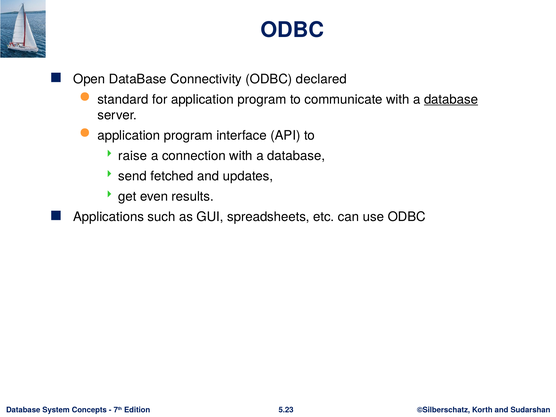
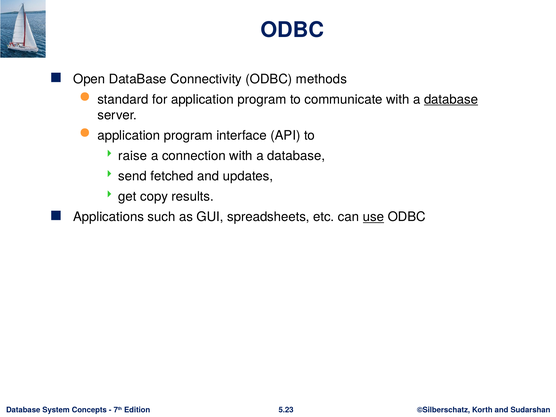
declared: declared -> methods
even: even -> copy
use underline: none -> present
